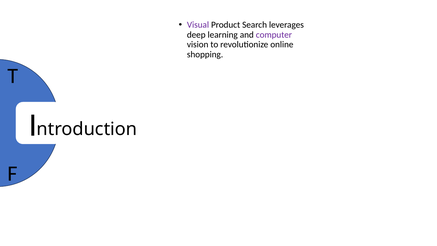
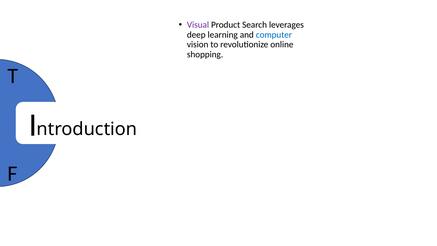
computer colour: purple -> blue
